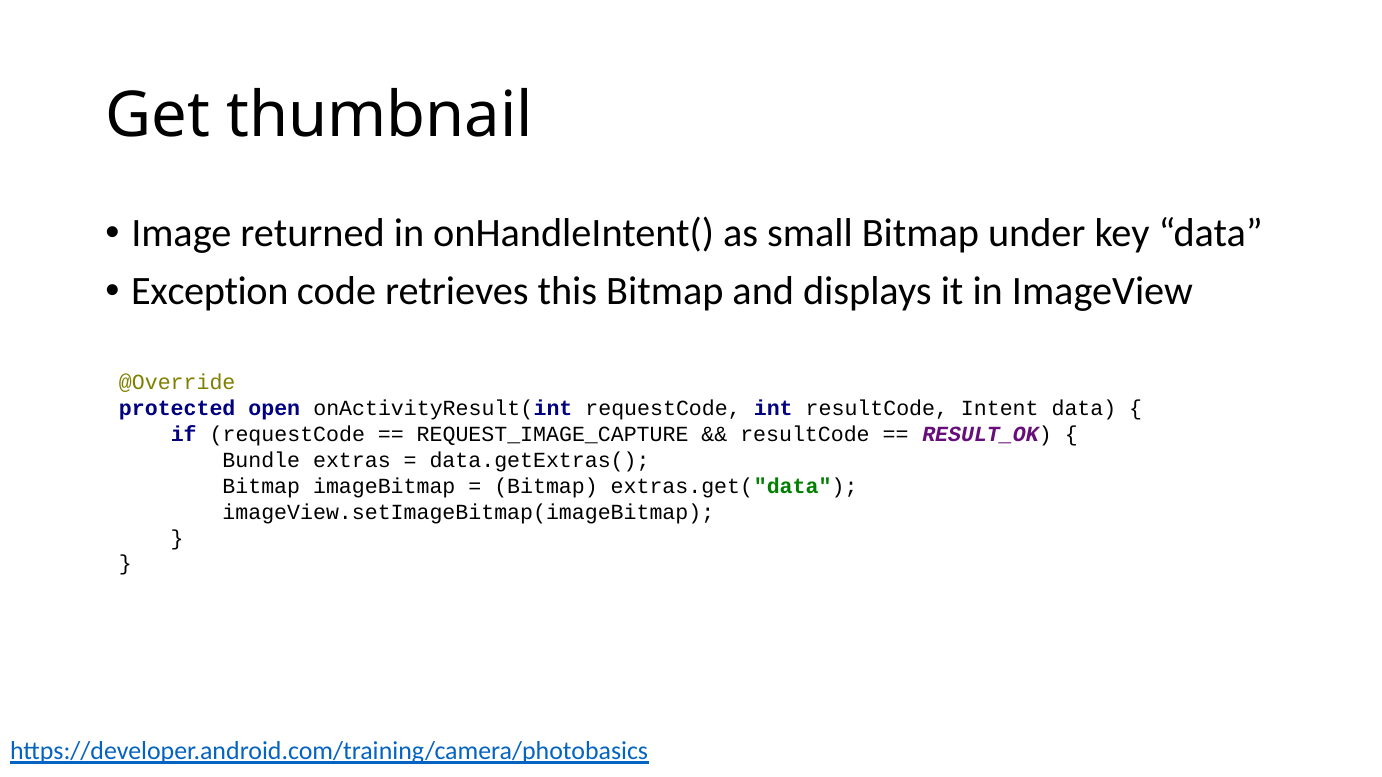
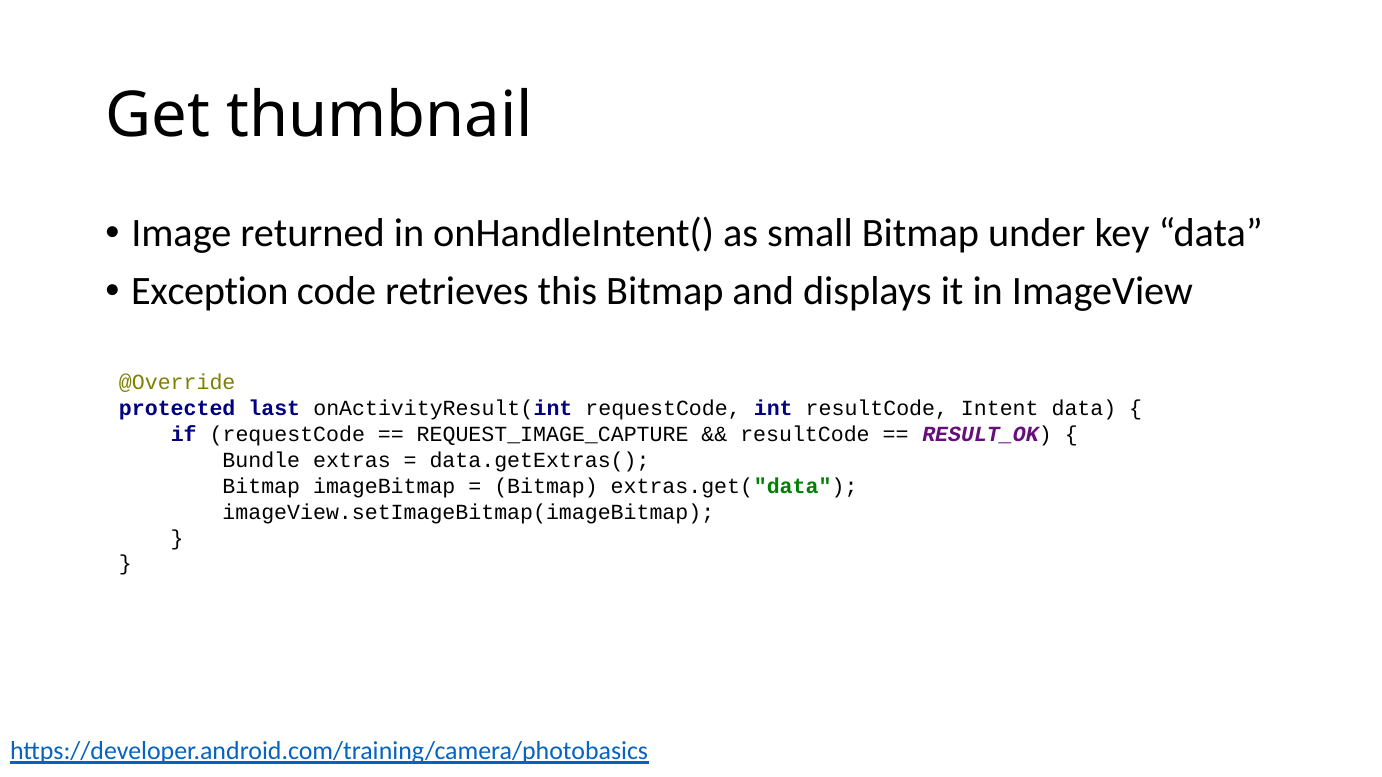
open: open -> last
